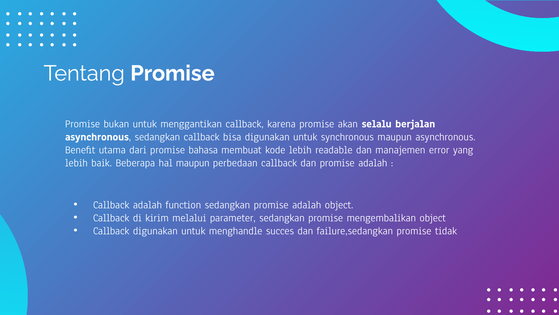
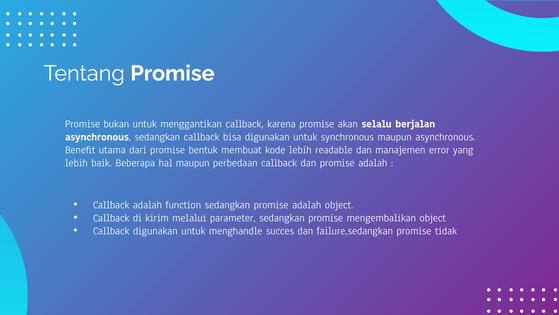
bahasa: bahasa -> bentuk
